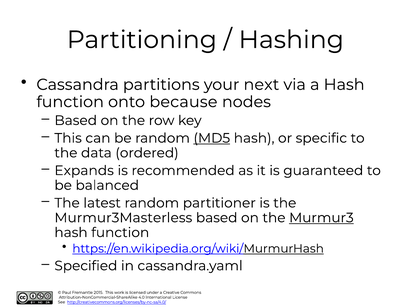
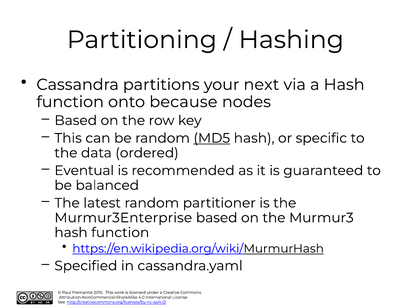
Expands: Expands -> Eventual
Murmur3Masterless: Murmur3Masterless -> Murmur3Enterprise
Murmur3 underline: present -> none
